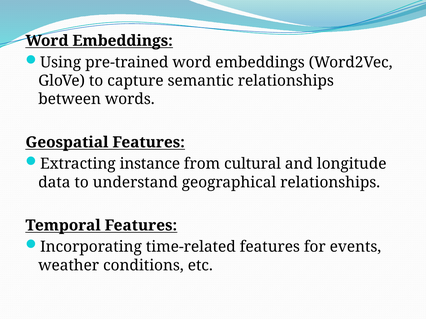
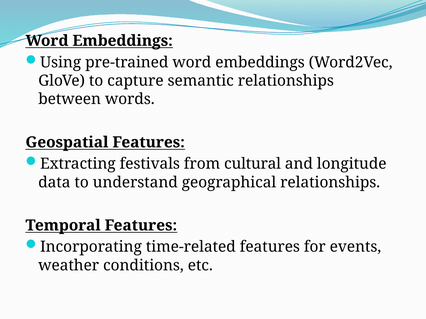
instance: instance -> festivals
